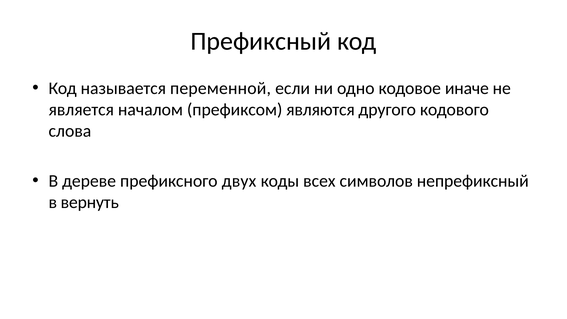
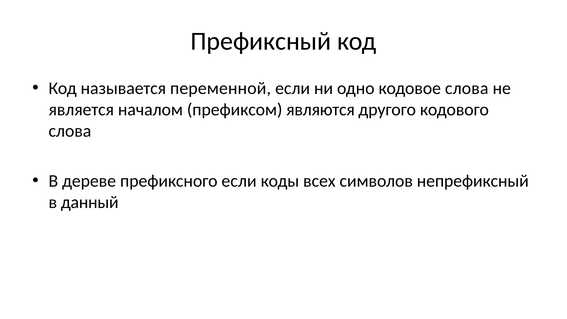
кодовое иначе: иначе -> слова
префиксного двух: двух -> если
вернуть: вернуть -> данный
